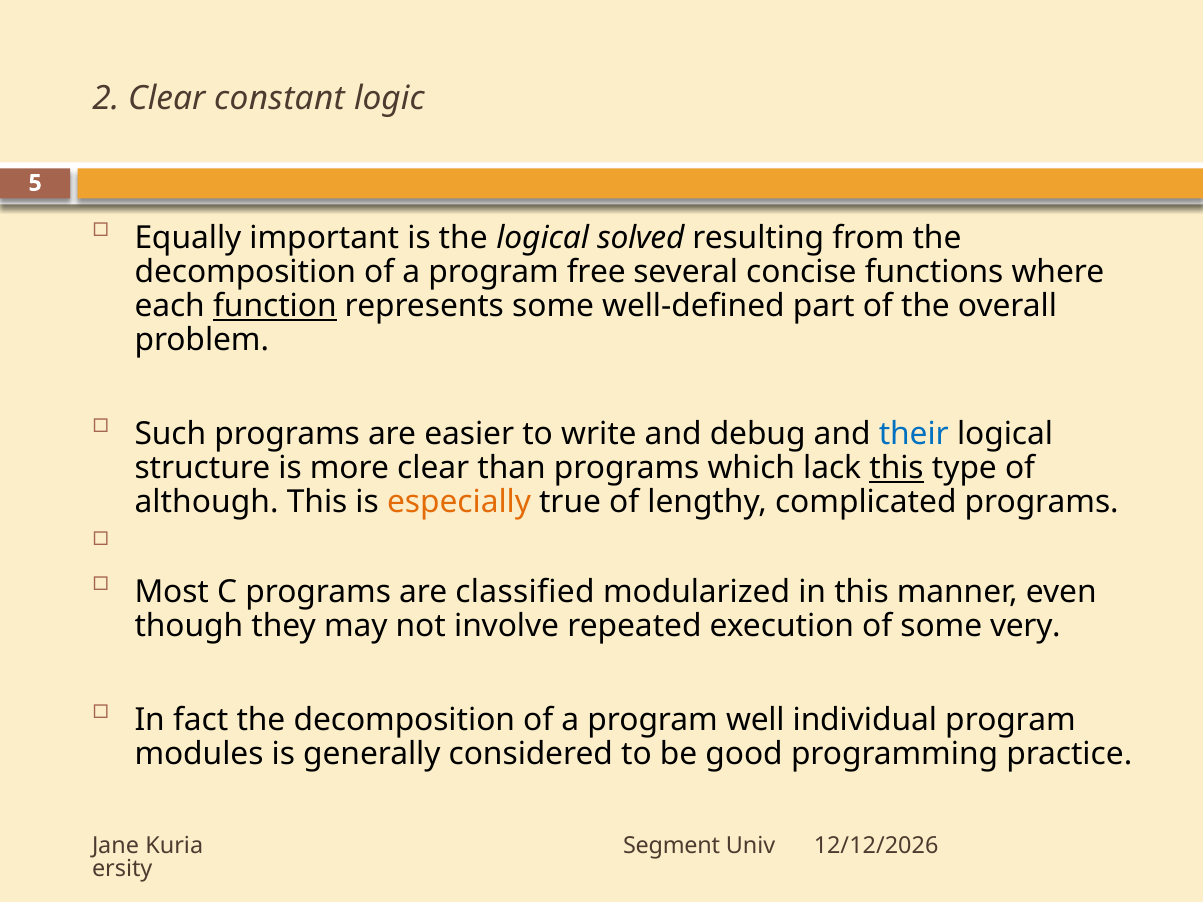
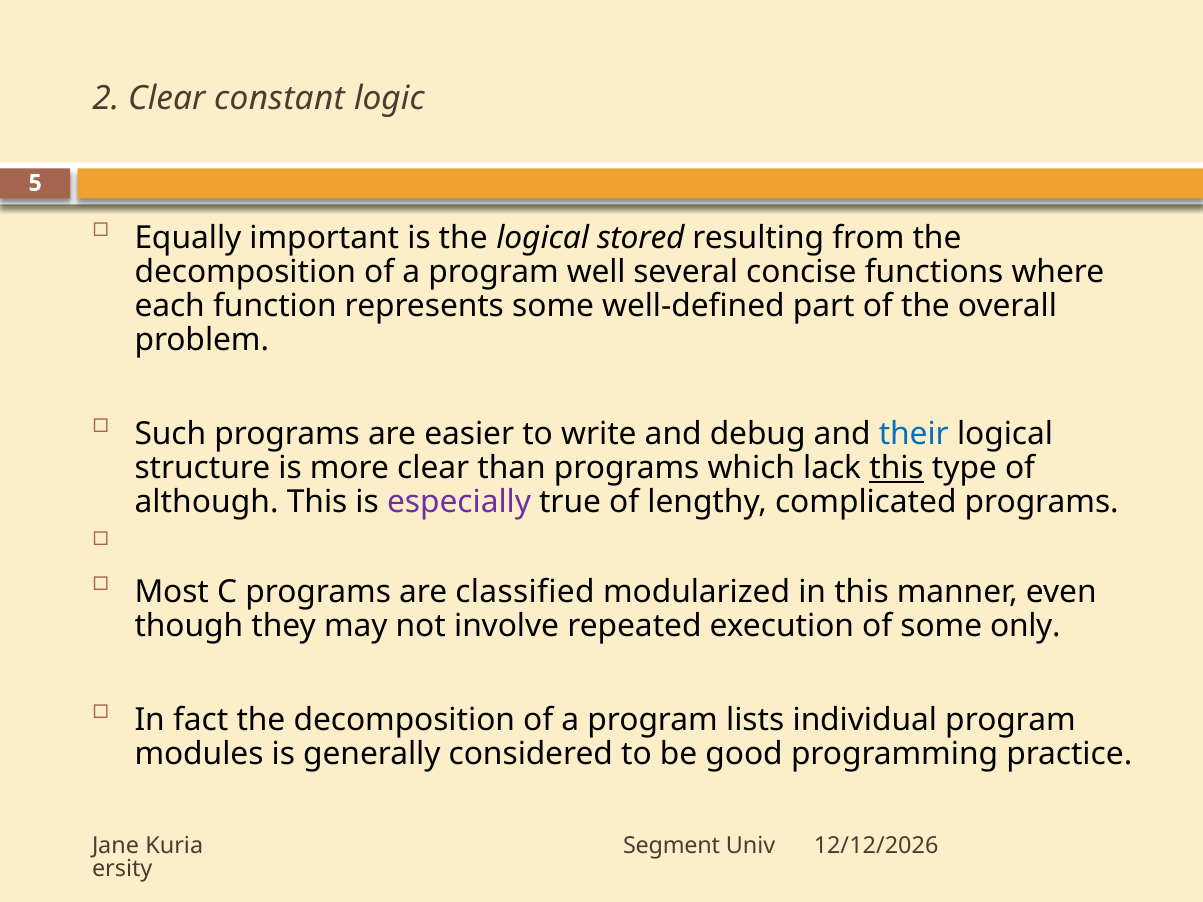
solved: solved -> stored
free: free -> well
function underline: present -> none
especially colour: orange -> purple
very: very -> only
well: well -> lists
